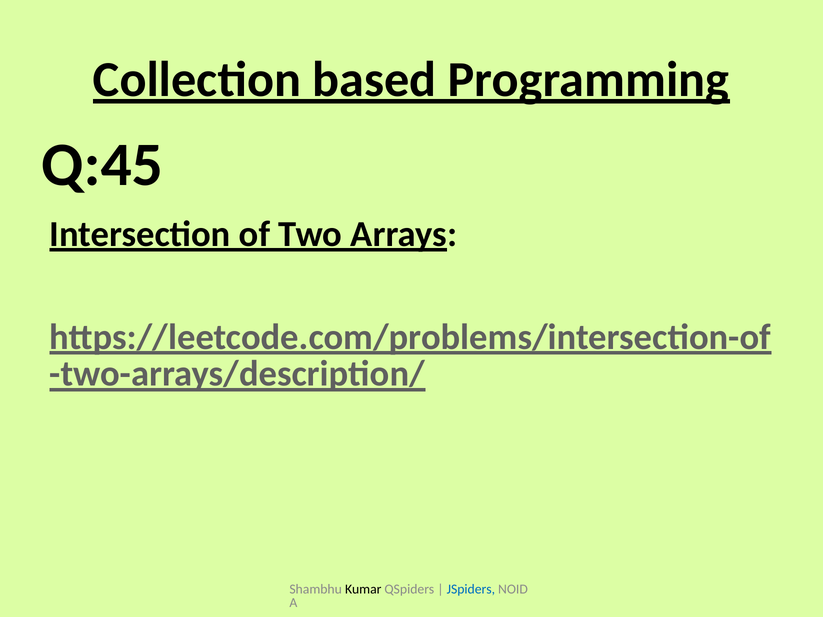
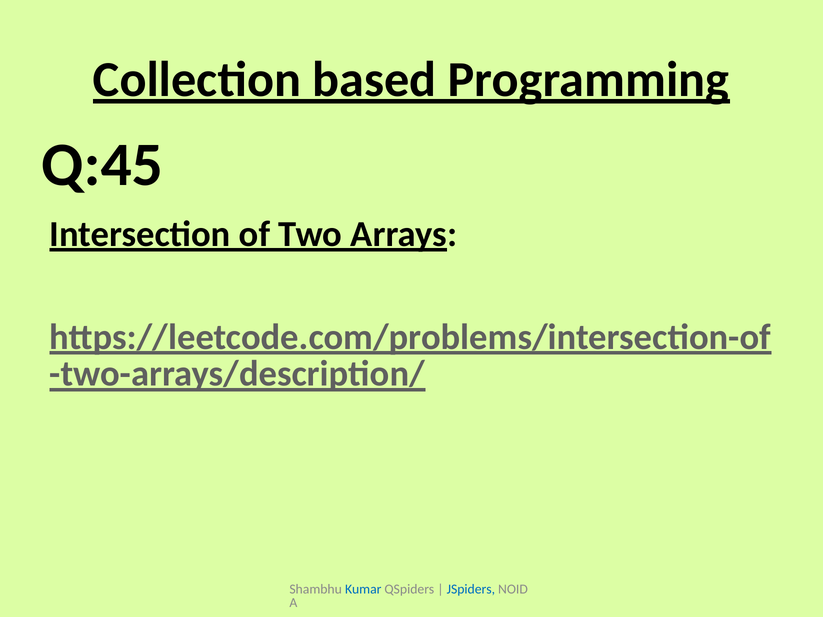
Kumar colour: black -> blue
